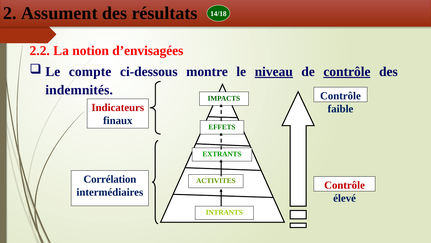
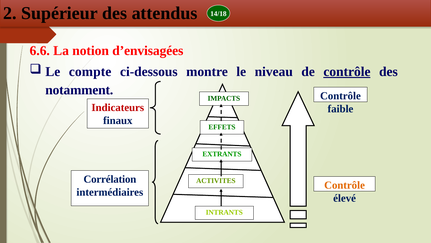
Assument: Assument -> Supérieur
résultats: résultats -> attendus
2.2: 2.2 -> 6.6
niveau underline: present -> none
indemnités: indemnités -> notamment
Contrôle at (345, 185) colour: red -> orange
